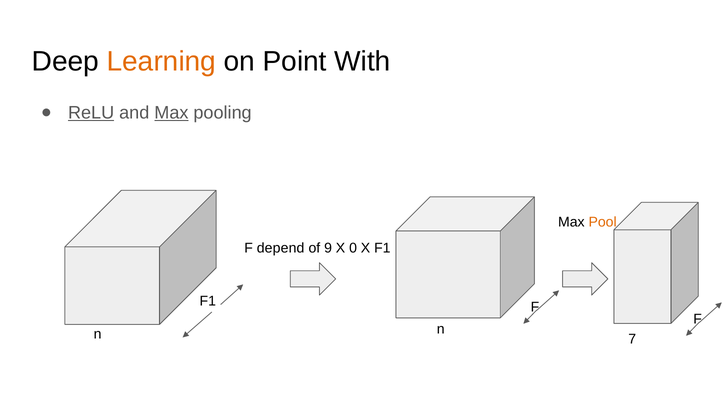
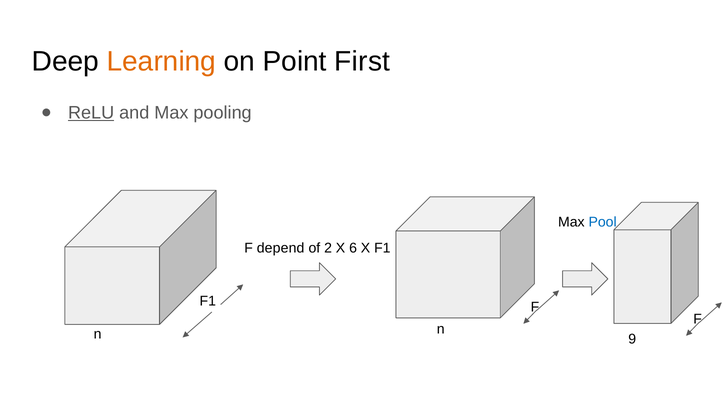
With: With -> First
Max at (171, 113) underline: present -> none
Pool colour: orange -> blue
9: 9 -> 2
0: 0 -> 6
7: 7 -> 9
